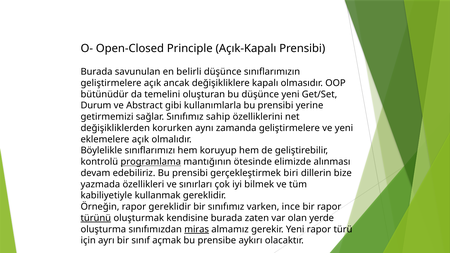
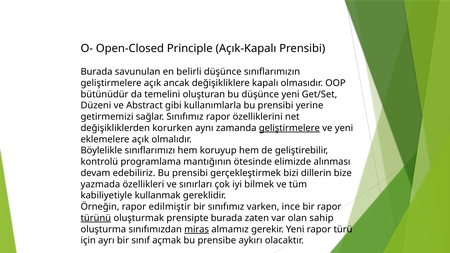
Durum: Durum -> Düzeni
Sınıfımız sahip: sahip -> rapor
geliştirmelere at (289, 128) underline: none -> present
programlama underline: present -> none
biri: biri -> bizi
rapor gereklidir: gereklidir -> edilmiştir
kendisine: kendisine -> prensipte
yerde: yerde -> sahip
